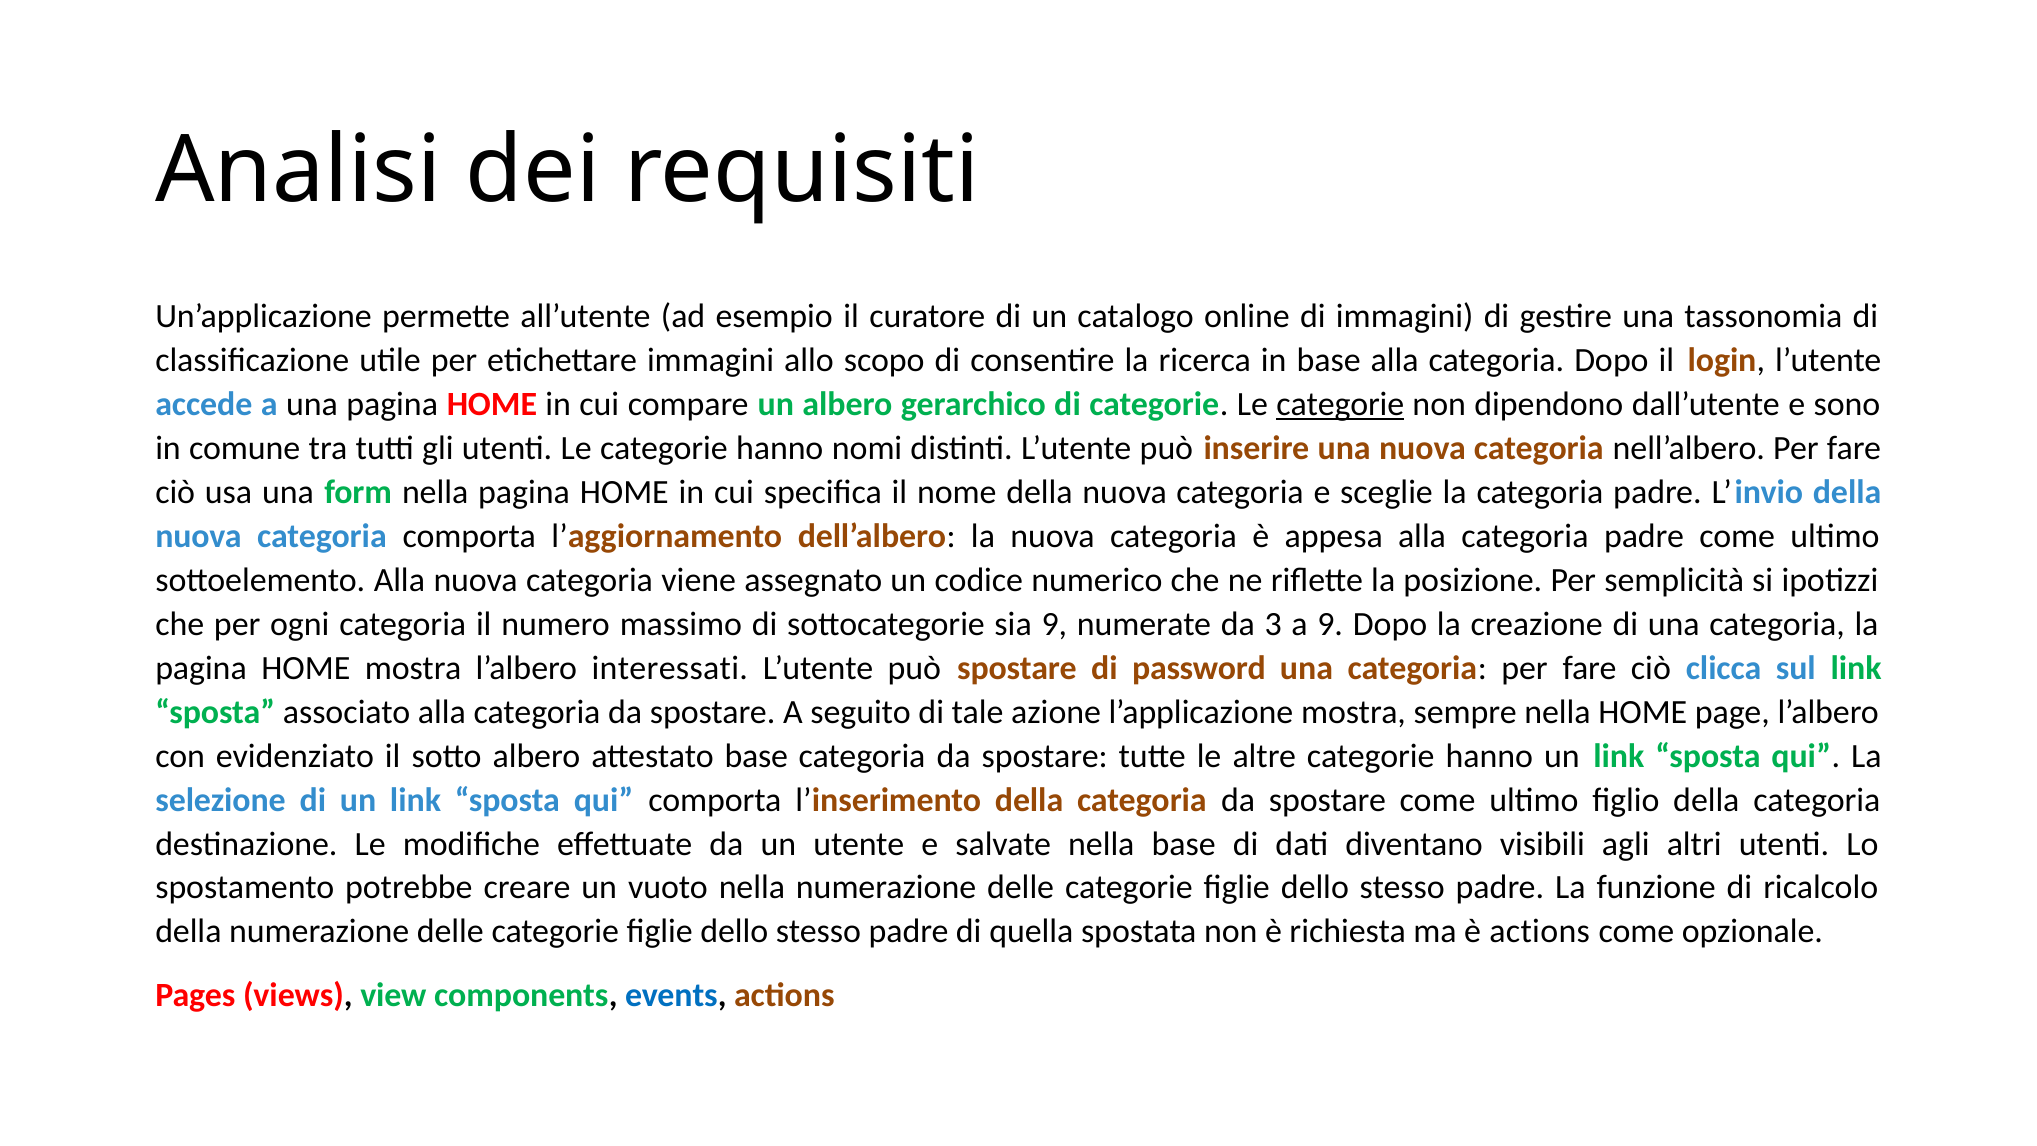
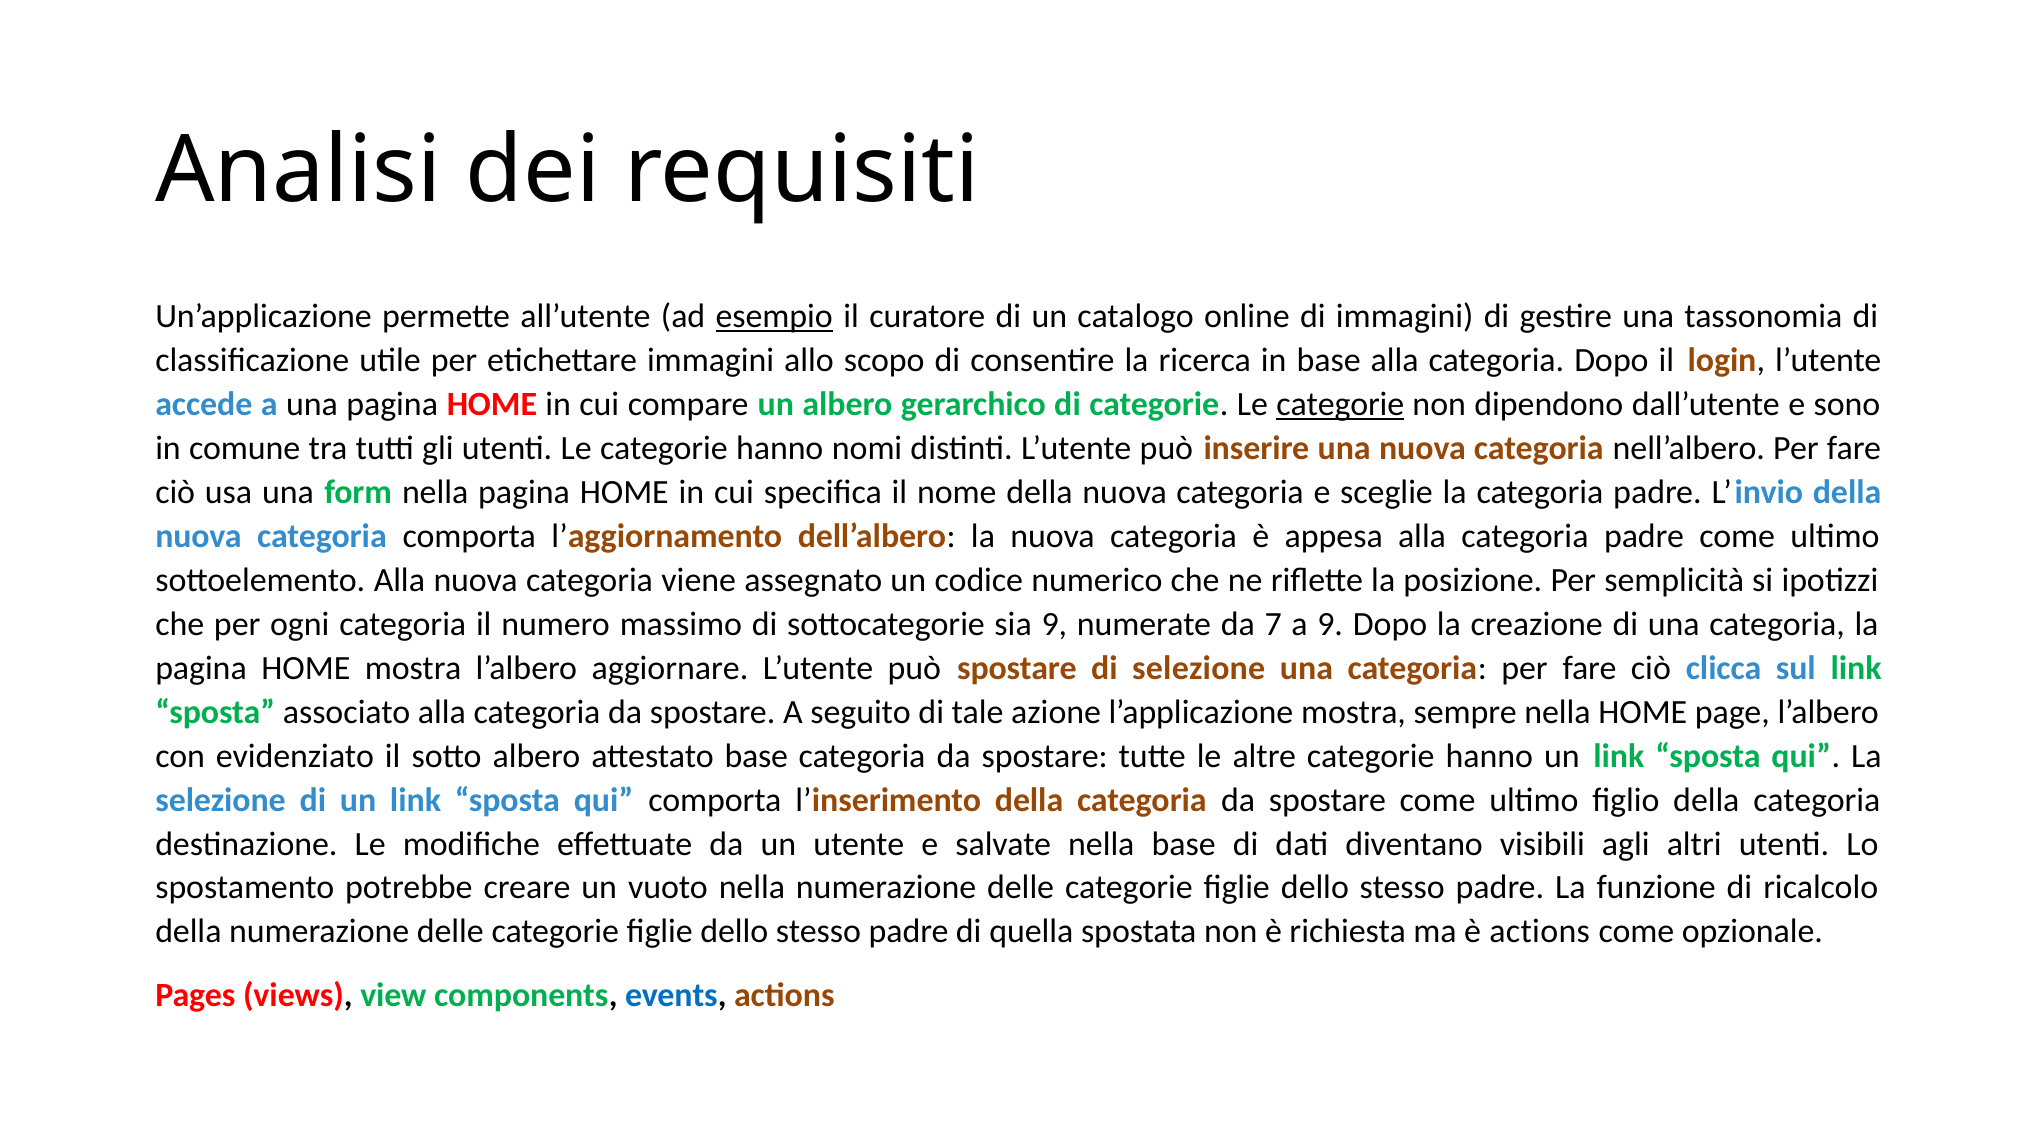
esempio underline: none -> present
3: 3 -> 7
interessati: interessati -> aggiornare
di password: password -> selezione
